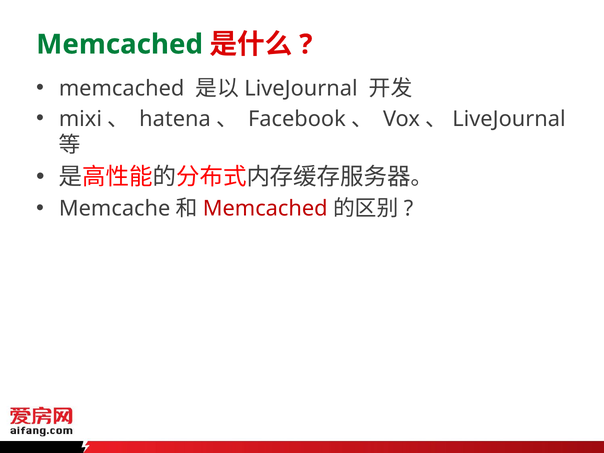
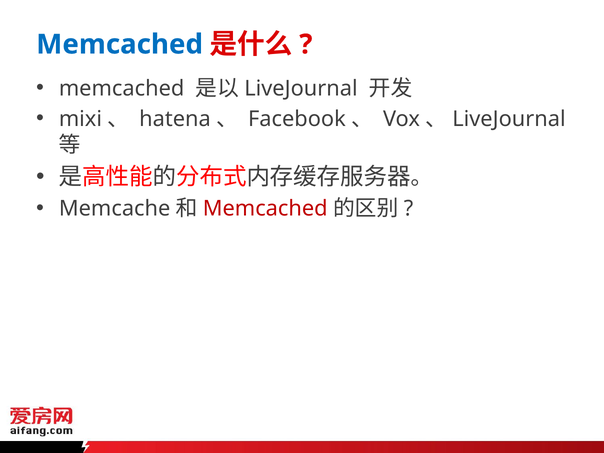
Memcached at (120, 44) colour: green -> blue
